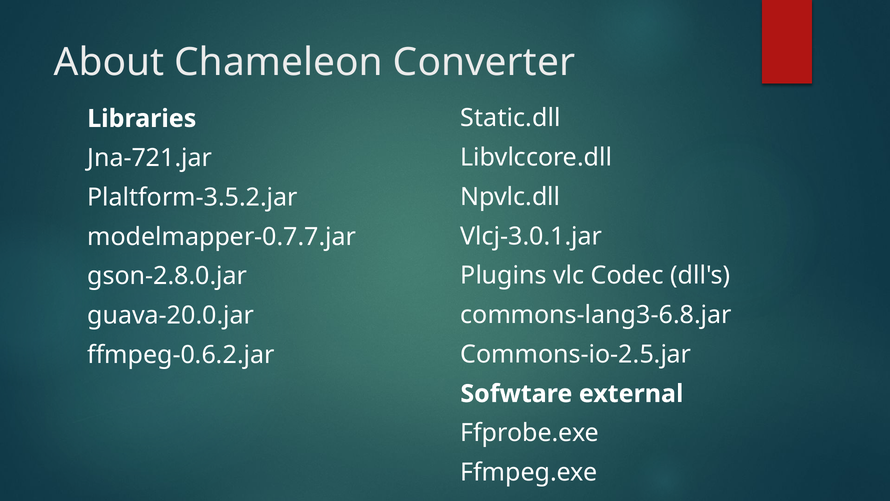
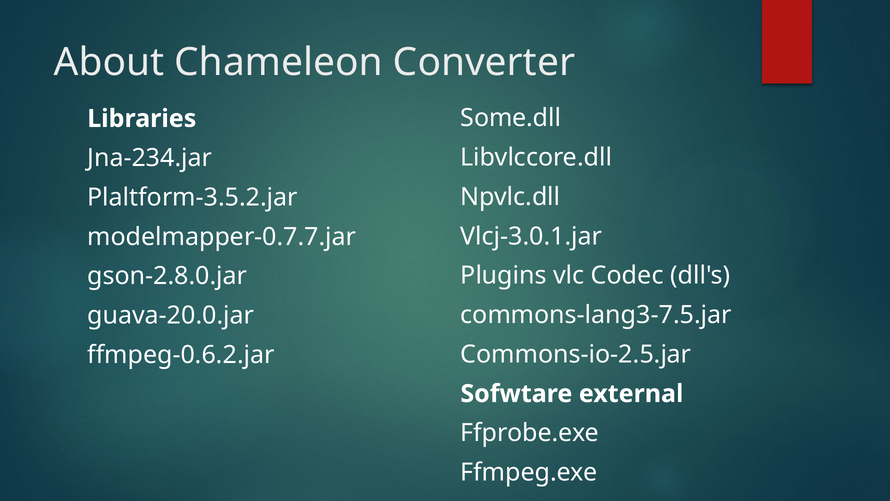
Static.dll: Static.dll -> Some.dll
Jna-721.jar: Jna-721.jar -> Jna-234.jar
commons-lang3-6.8.jar: commons-lang3-6.8.jar -> commons-lang3-7.5.jar
